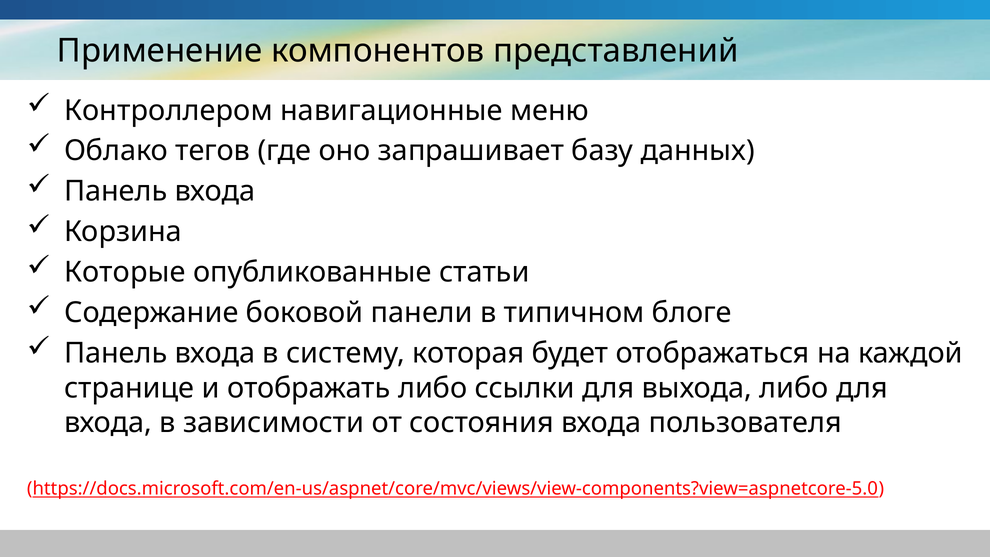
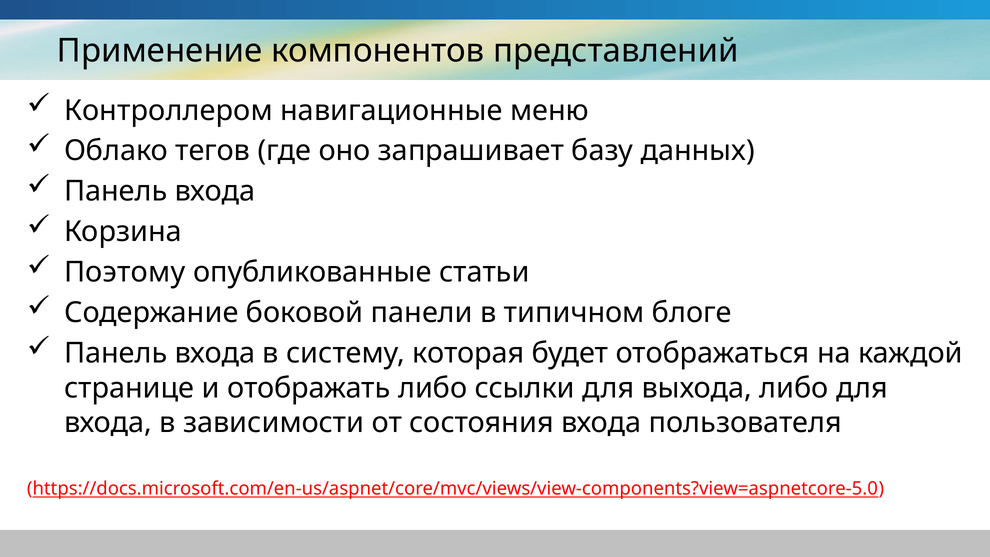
Которые: Которые -> Поэтому
